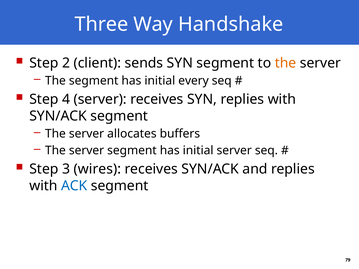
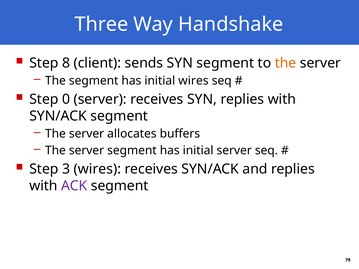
2: 2 -> 8
initial every: every -> wires
4: 4 -> 0
ACK colour: blue -> purple
